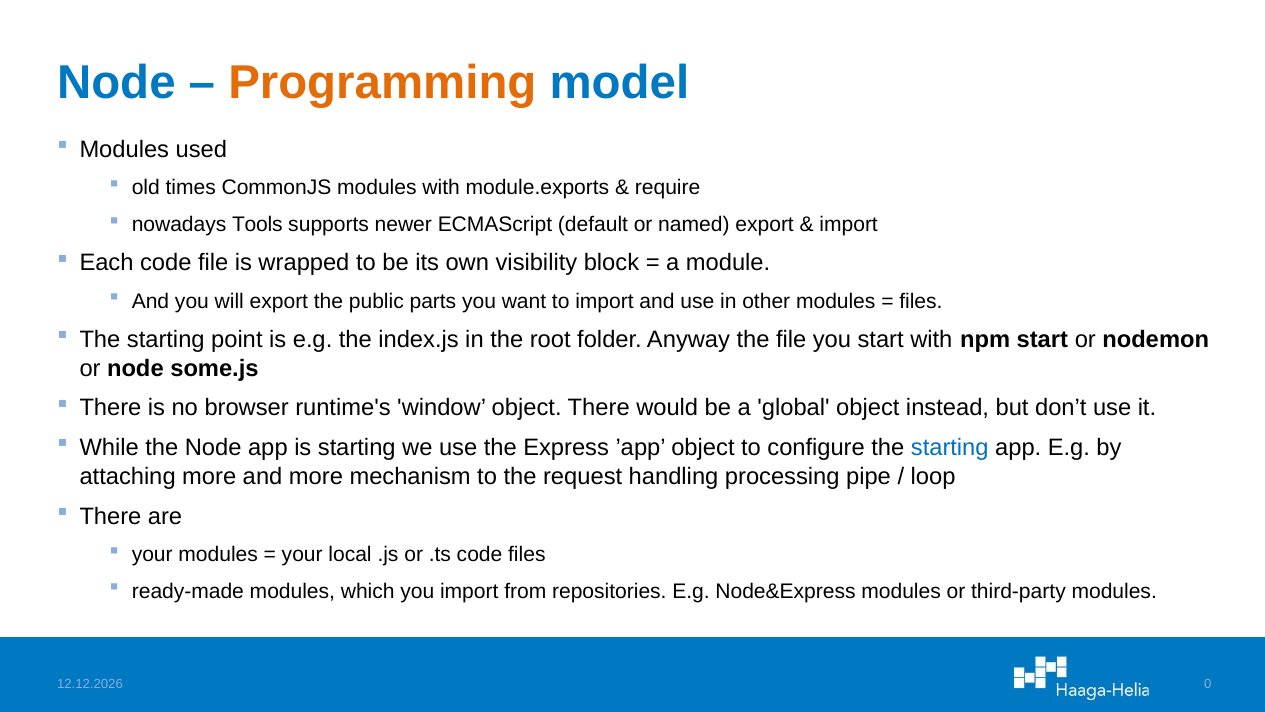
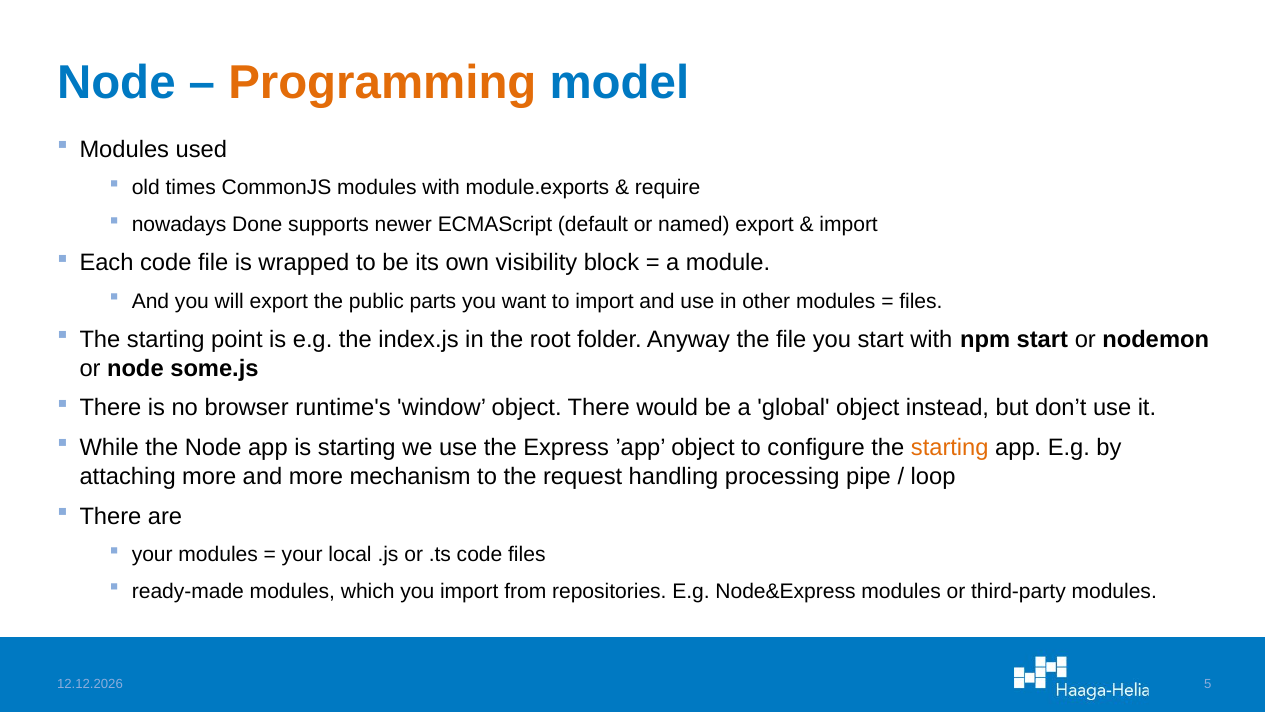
Tools: Tools -> Done
starting at (950, 447) colour: blue -> orange
0: 0 -> 5
